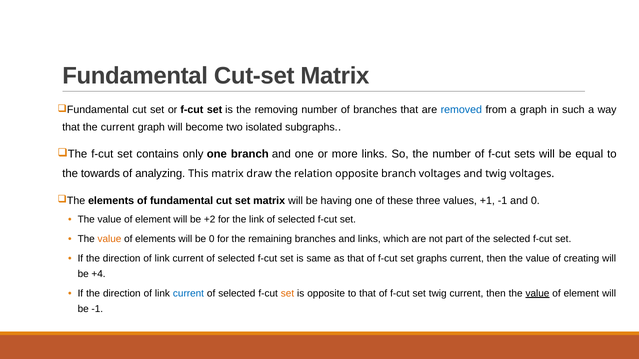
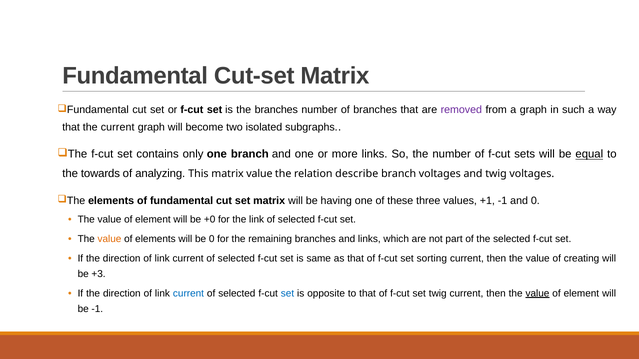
the removing: removing -> branches
removed colour: blue -> purple
equal underline: none -> present
matrix draw: draw -> value
relation opposite: opposite -> describe
+2: +2 -> +0
graphs: graphs -> sorting
+4: +4 -> +3
set at (288, 294) colour: orange -> blue
